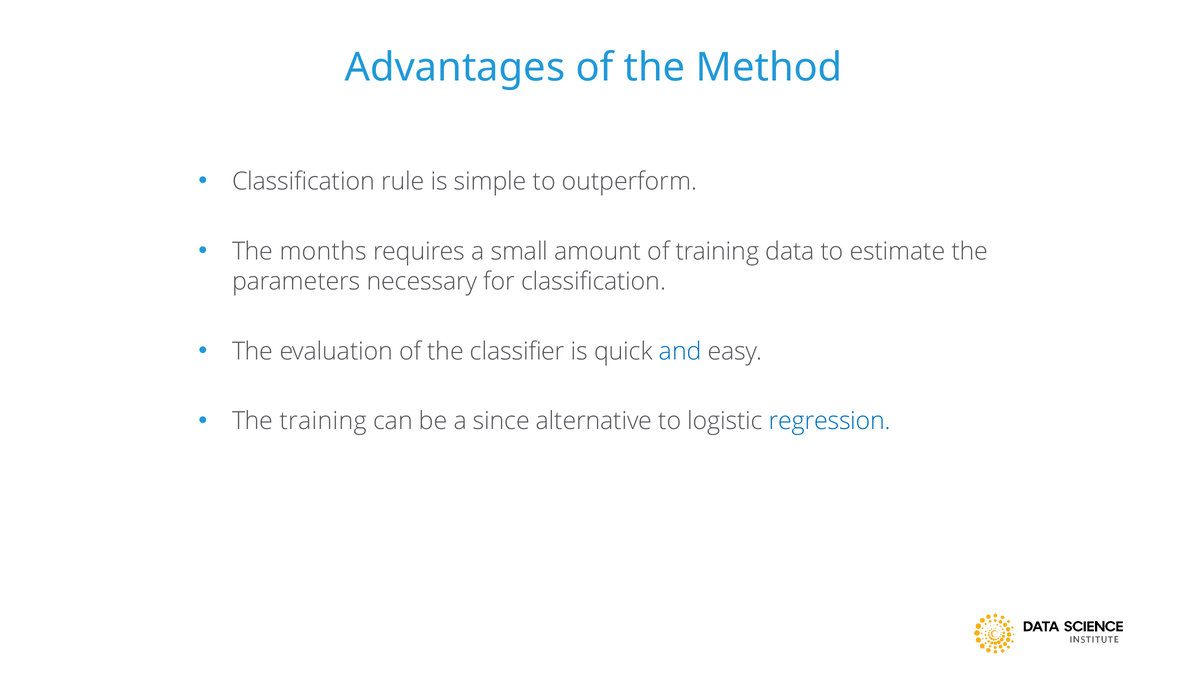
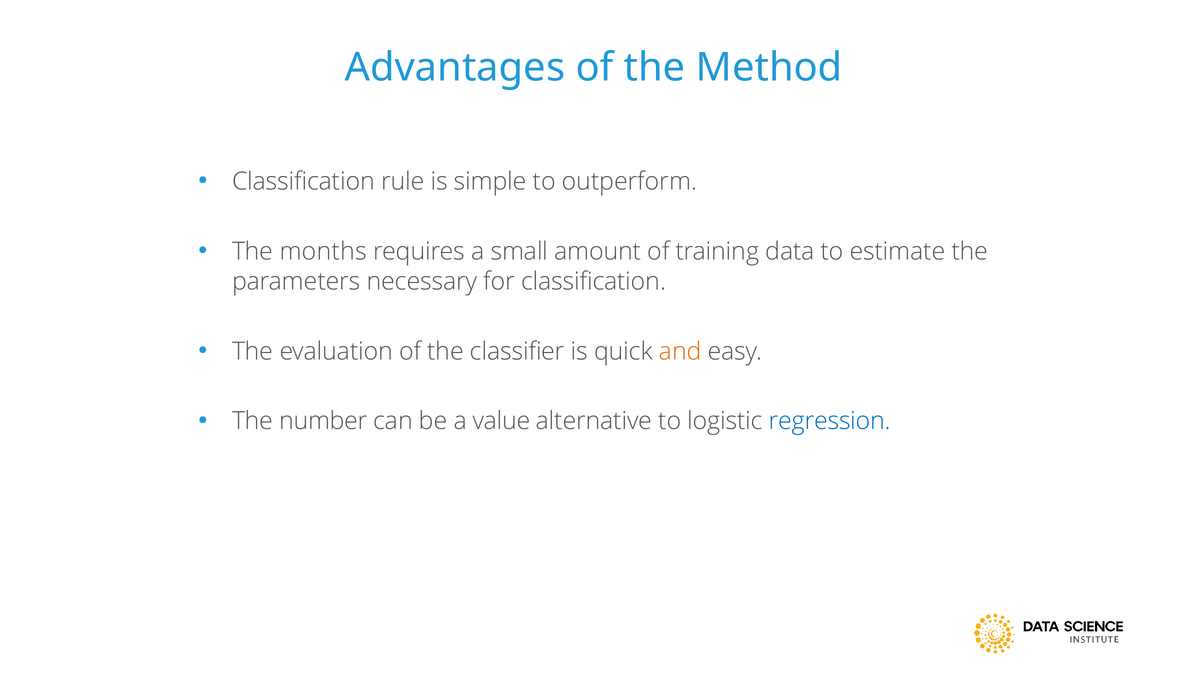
and colour: blue -> orange
The training: training -> number
since: since -> value
